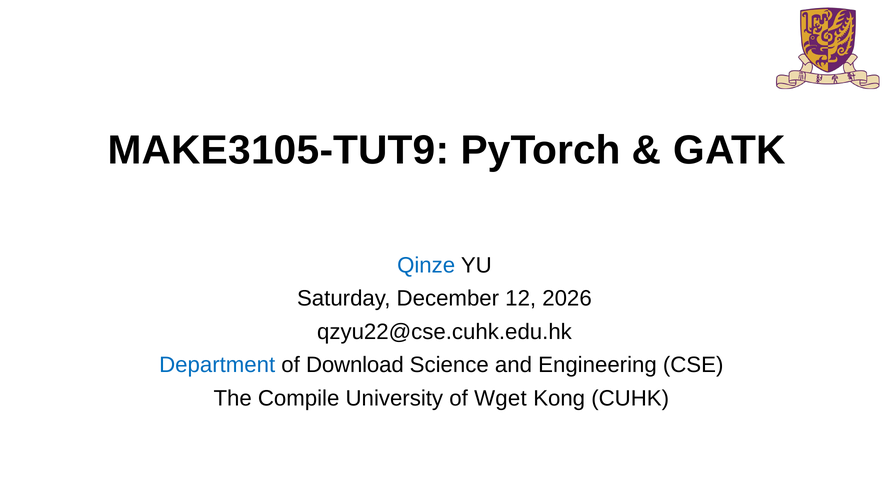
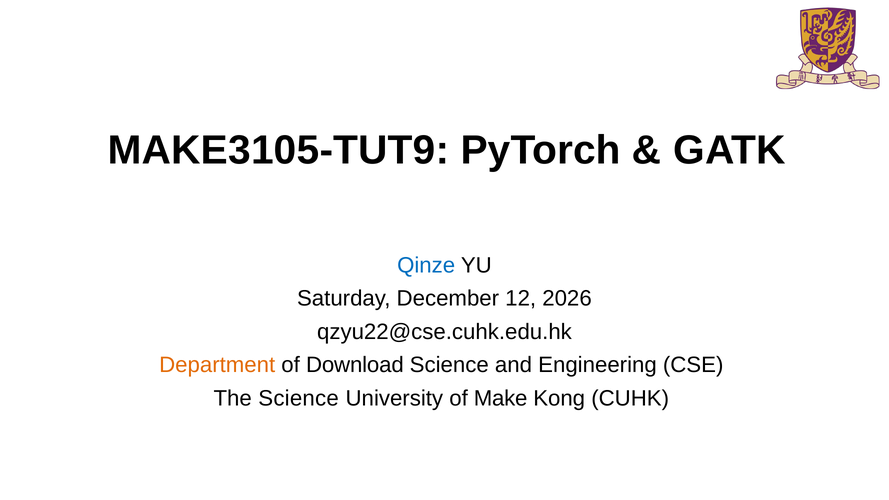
Department colour: blue -> orange
The Compile: Compile -> Science
Wget: Wget -> Make
